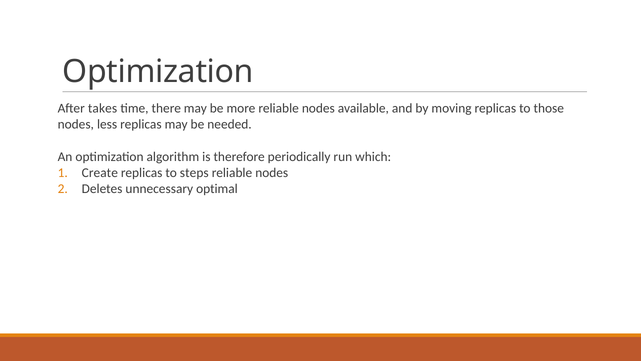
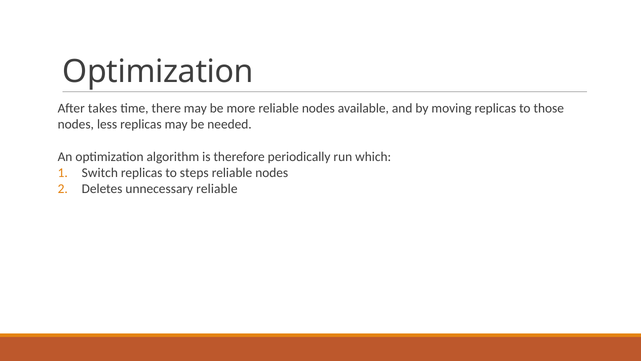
Create: Create -> Switch
unnecessary optimal: optimal -> reliable
